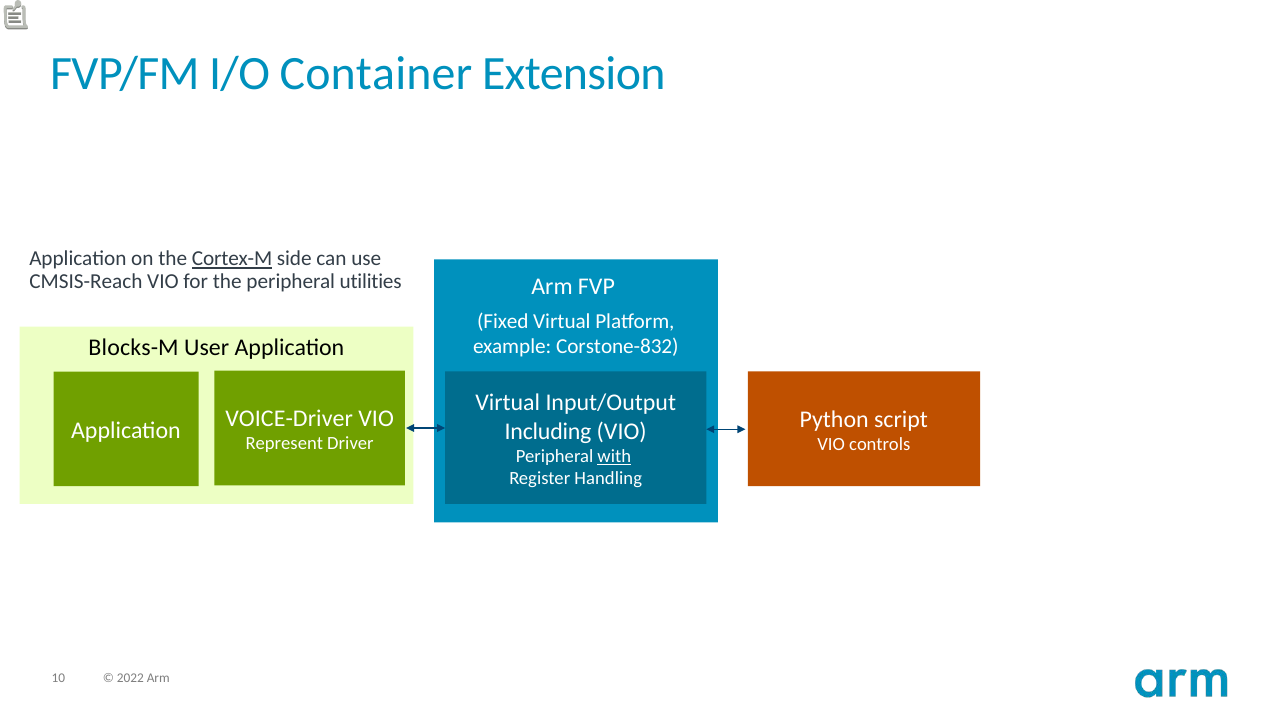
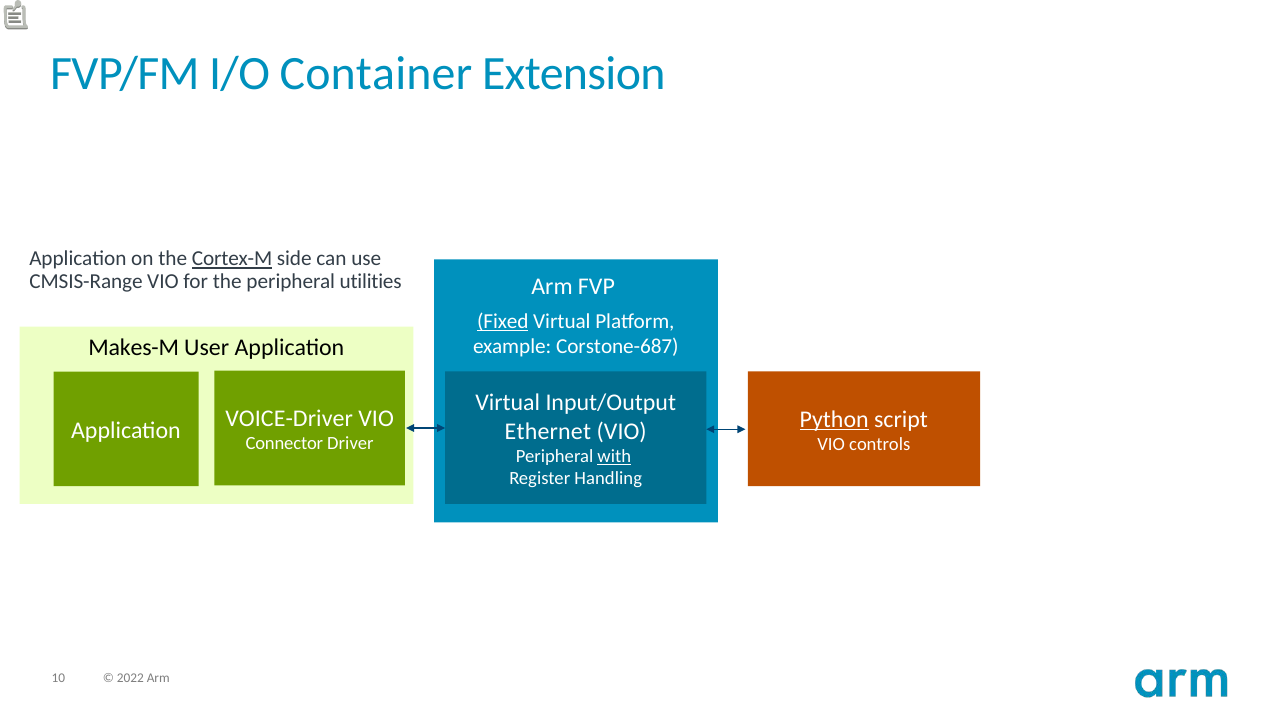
CMSIS-Reach: CMSIS-Reach -> CMSIS-Range
Fixed underline: none -> present
Blocks-M: Blocks-M -> Makes-M
Corstone-832: Corstone-832 -> Corstone-687
Python underline: none -> present
Including: Including -> Ethernet
Represent: Represent -> Connector
